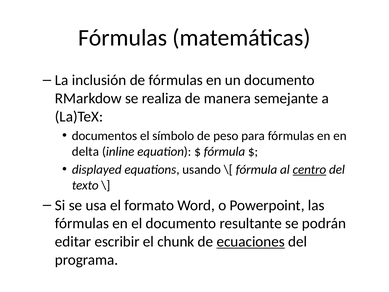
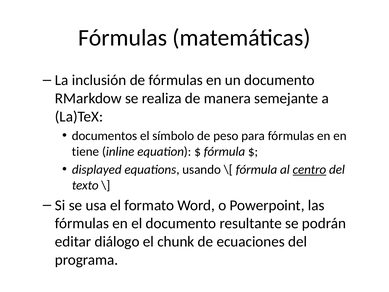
delta: delta -> tiene
escribir: escribir -> diálogo
ecuaciones underline: present -> none
